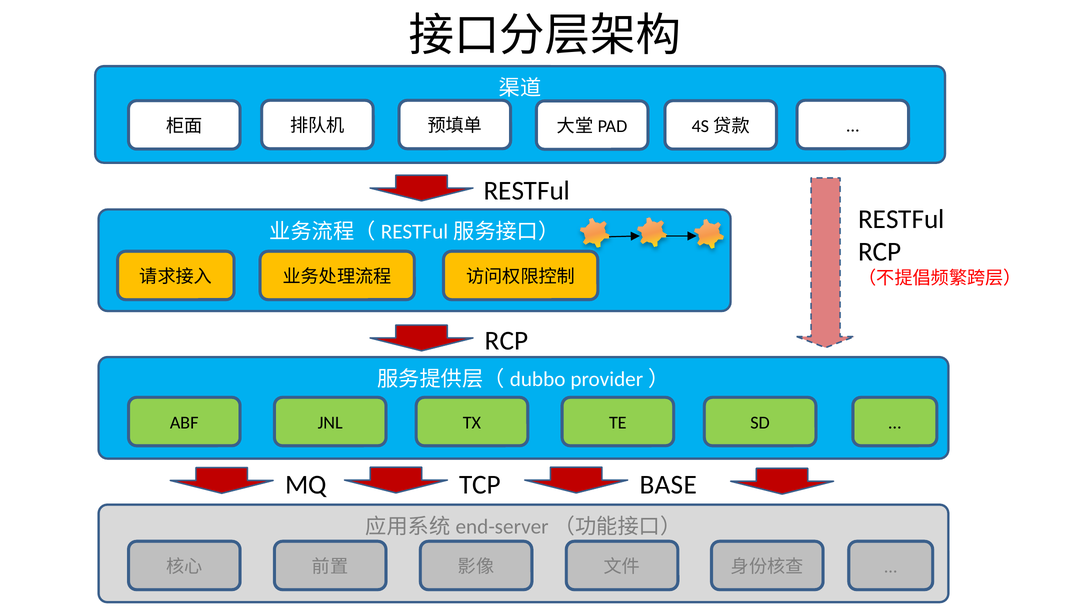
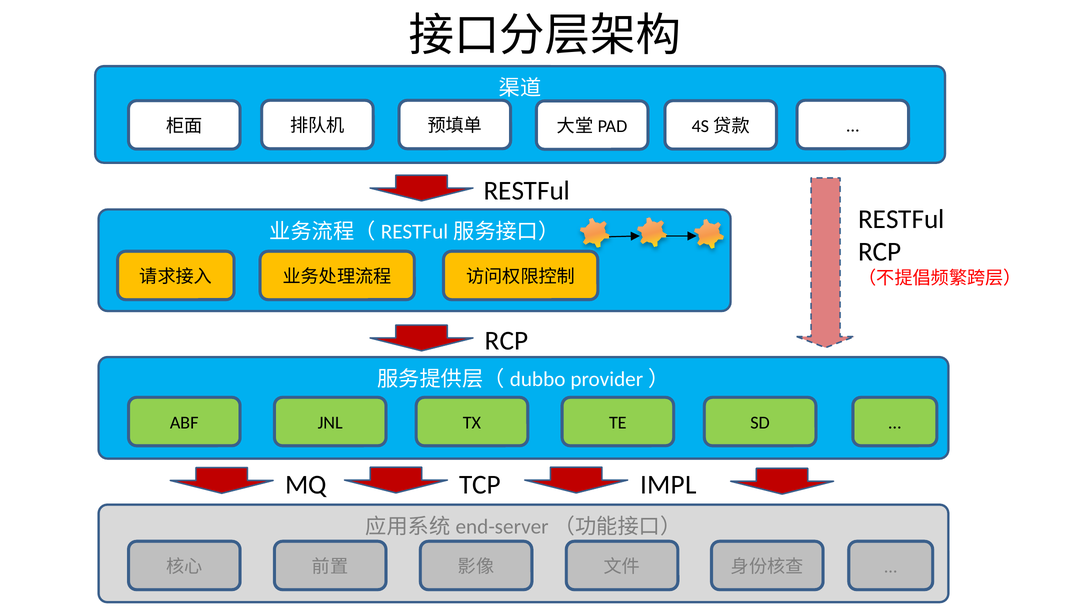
BASE: BASE -> IMPL
